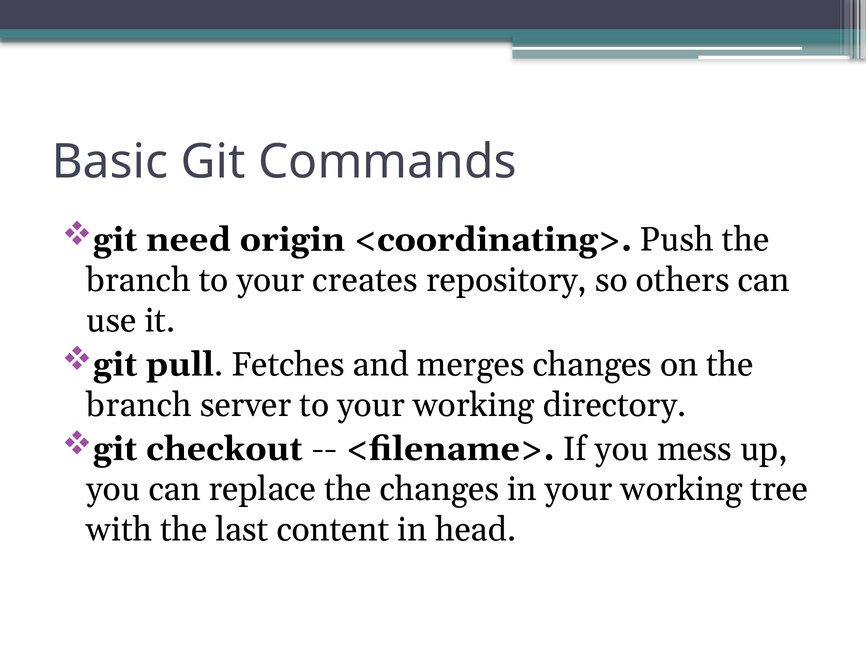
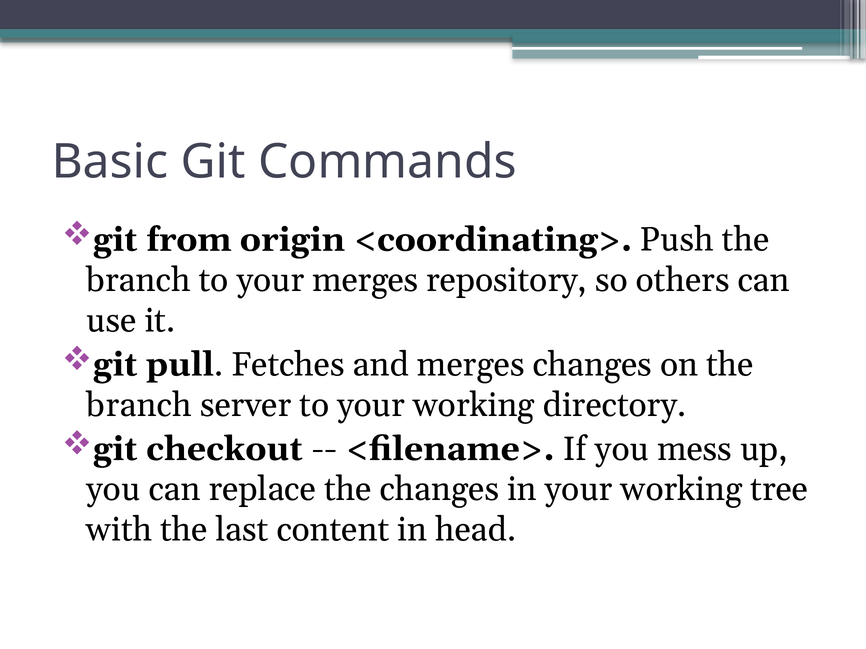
need: need -> from
your creates: creates -> merges
